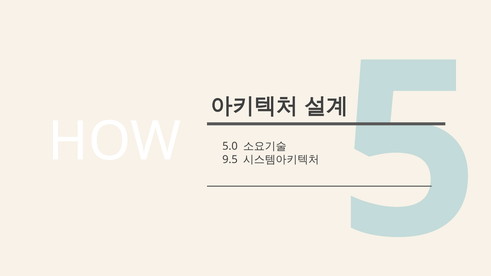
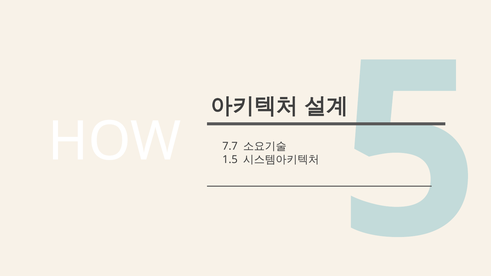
5.0: 5.0 -> 7.7
9.5: 9.5 -> 1.5
